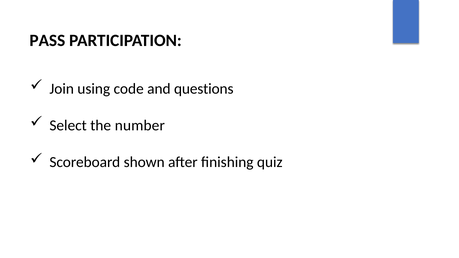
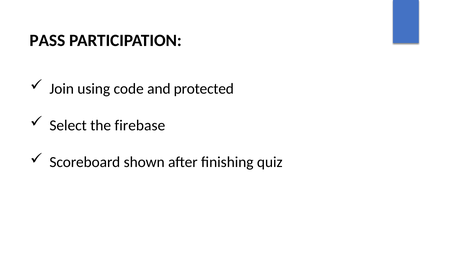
questions: questions -> protected
number: number -> firebase
